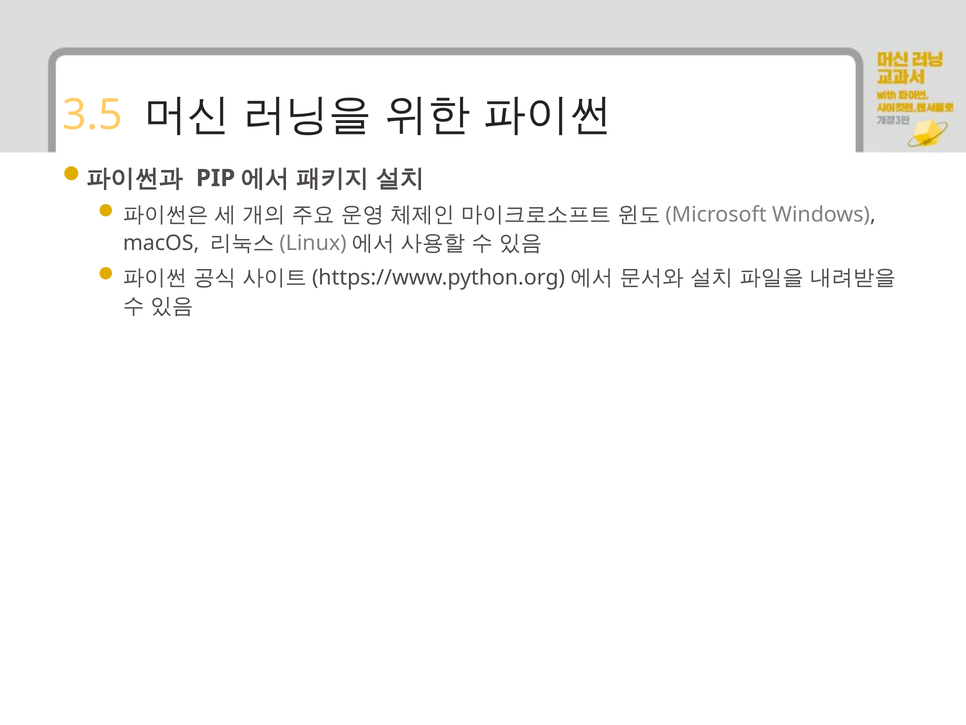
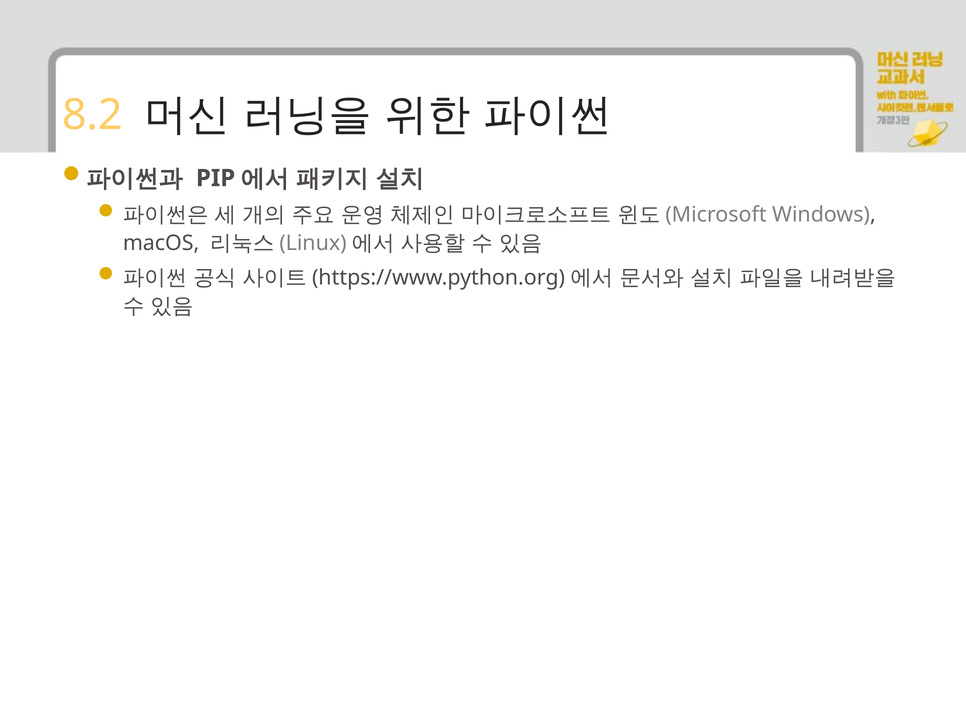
3.5: 3.5 -> 8.2
